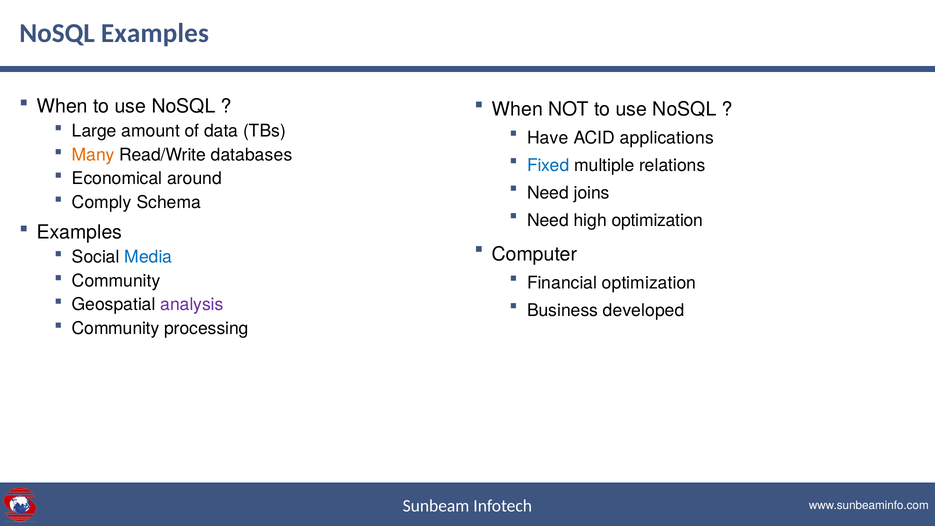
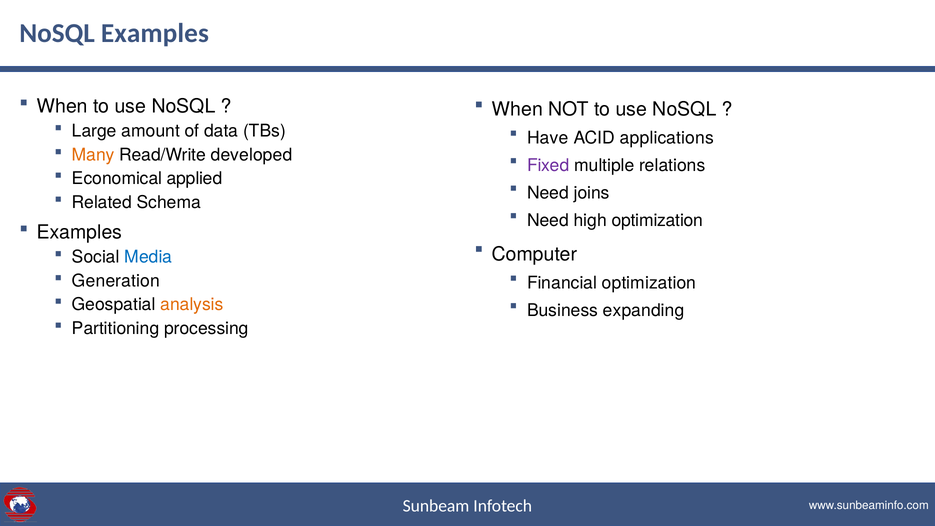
databases: databases -> developed
Fixed colour: blue -> purple
around: around -> applied
Comply: Comply -> Related
Community at (116, 281): Community -> Generation
analysis colour: purple -> orange
developed: developed -> expanding
Community at (116, 328): Community -> Partitioning
